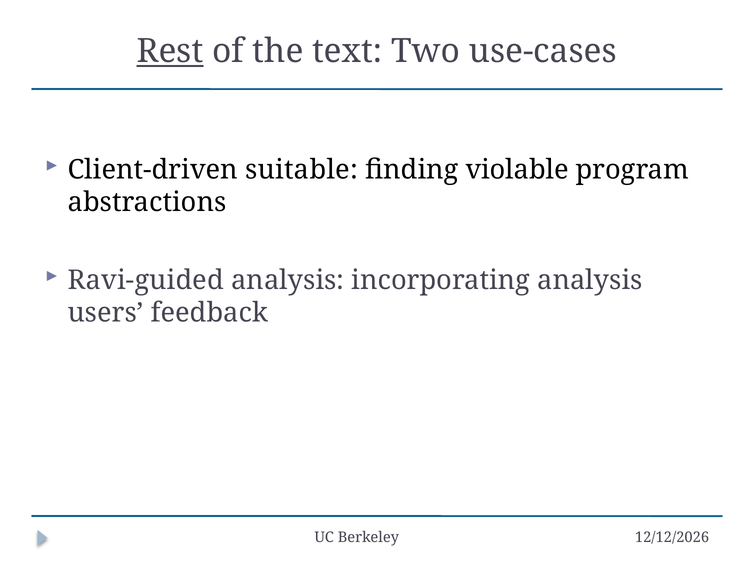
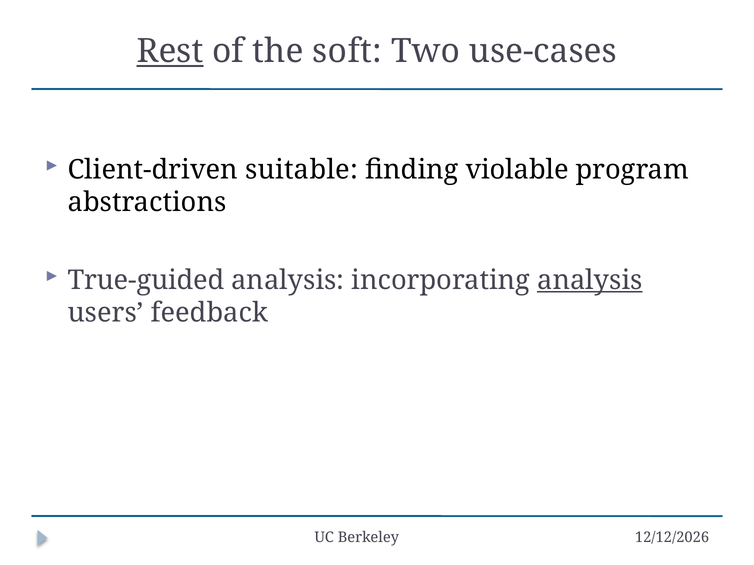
text: text -> soft
Ravi-guided: Ravi-guided -> True-guided
analysis at (590, 280) underline: none -> present
